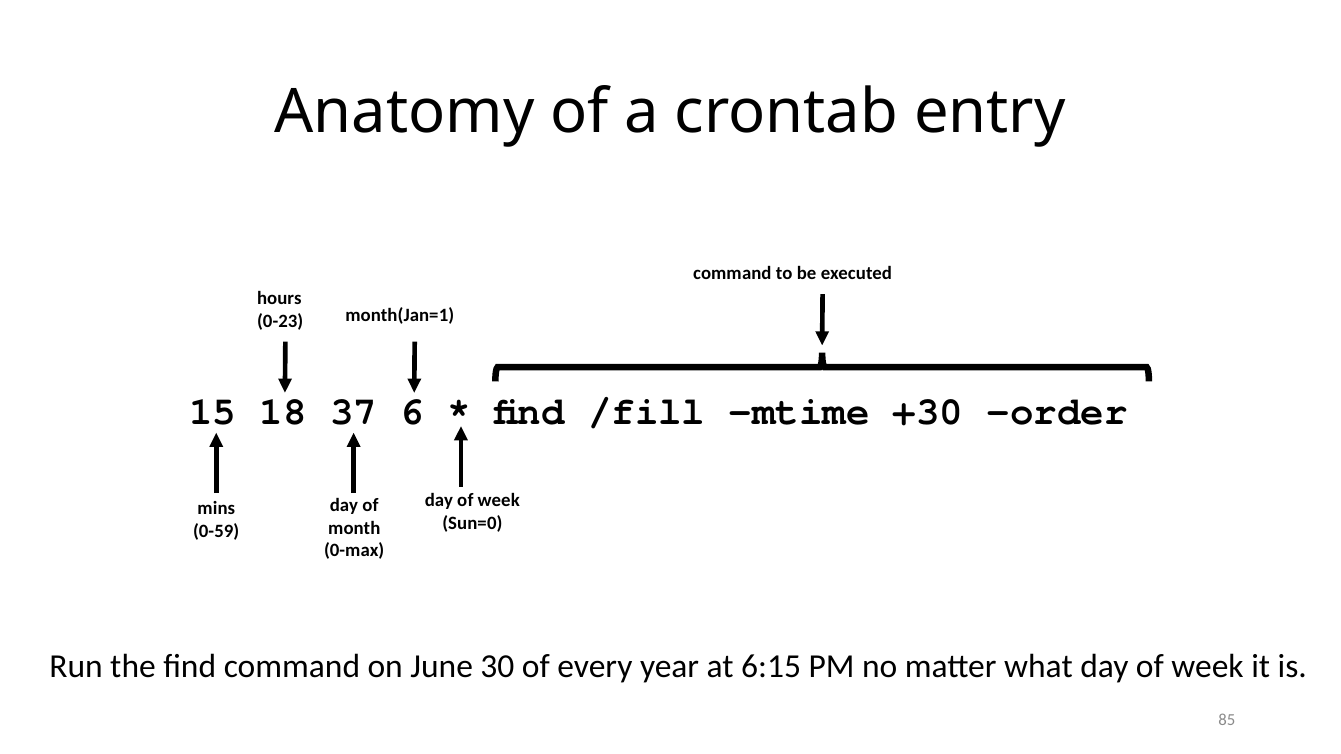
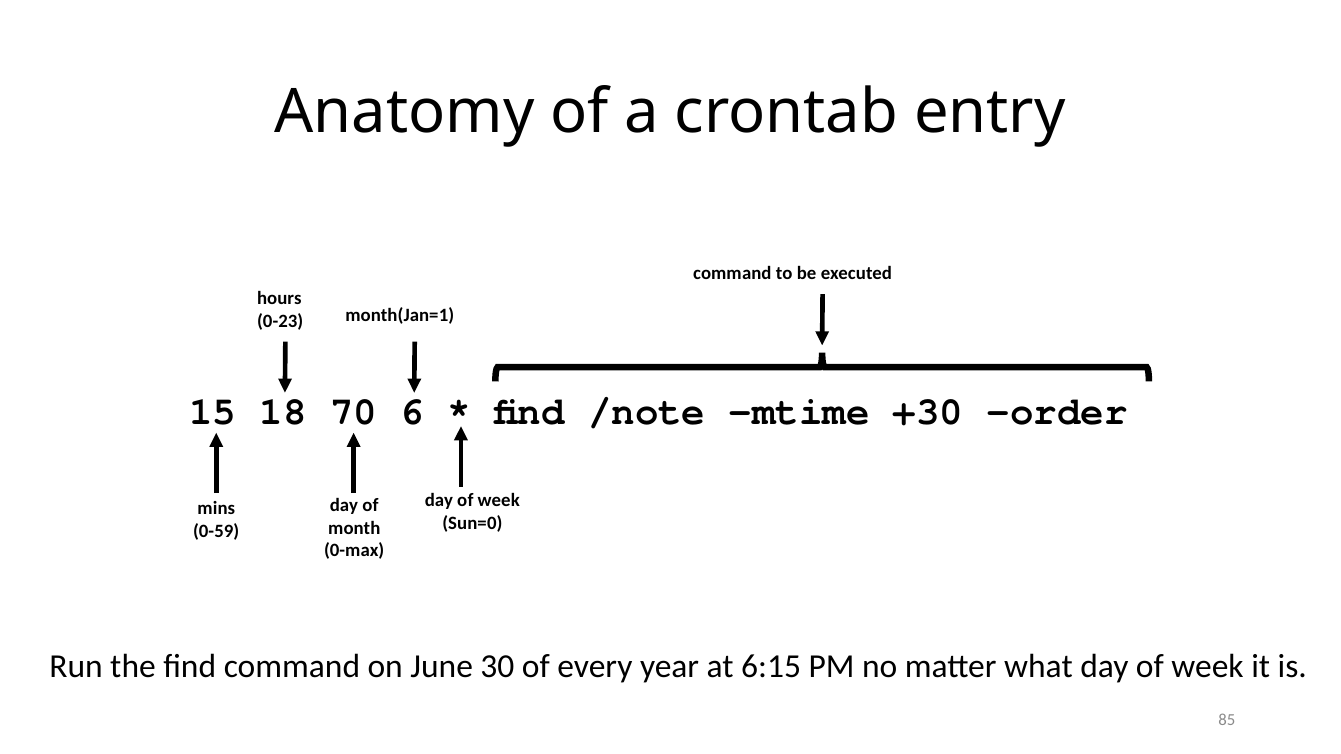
37: 37 -> 70
/fill: /fill -> /note
